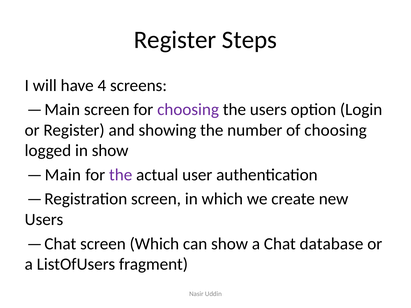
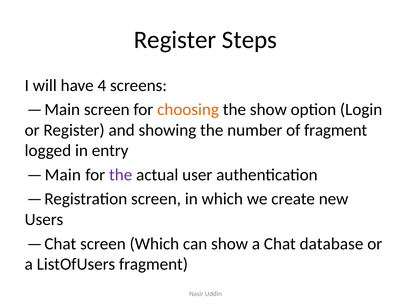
choosing at (188, 110) colour: purple -> orange
the users: users -> show
of choosing: choosing -> fragment
in show: show -> entry
